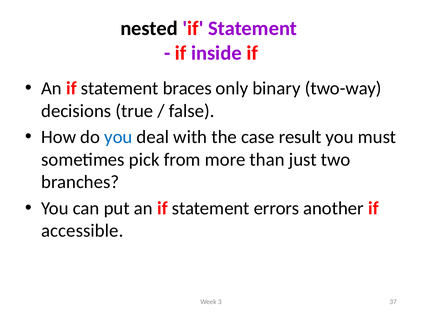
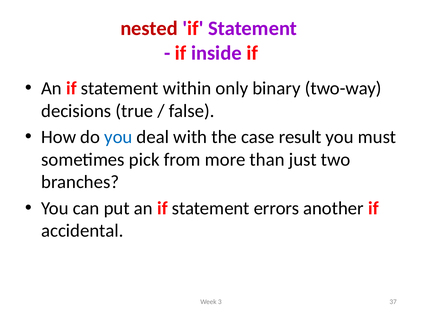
nested colour: black -> red
braces: braces -> within
accessible: accessible -> accidental
